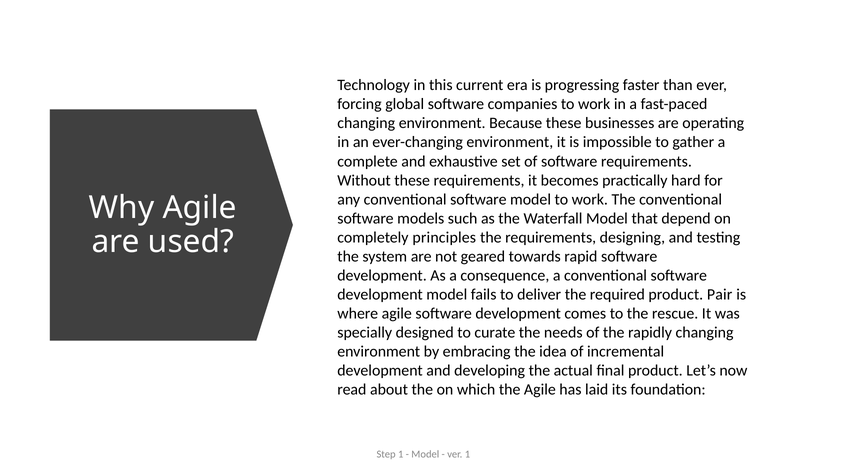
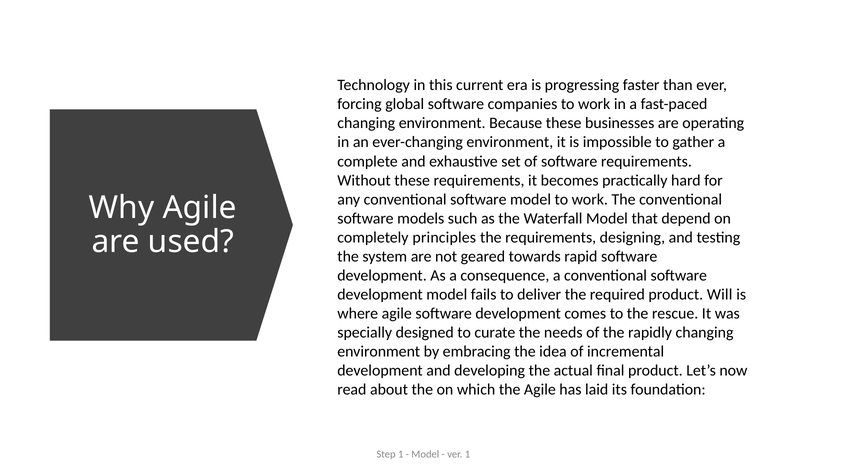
Pair: Pair -> Will
